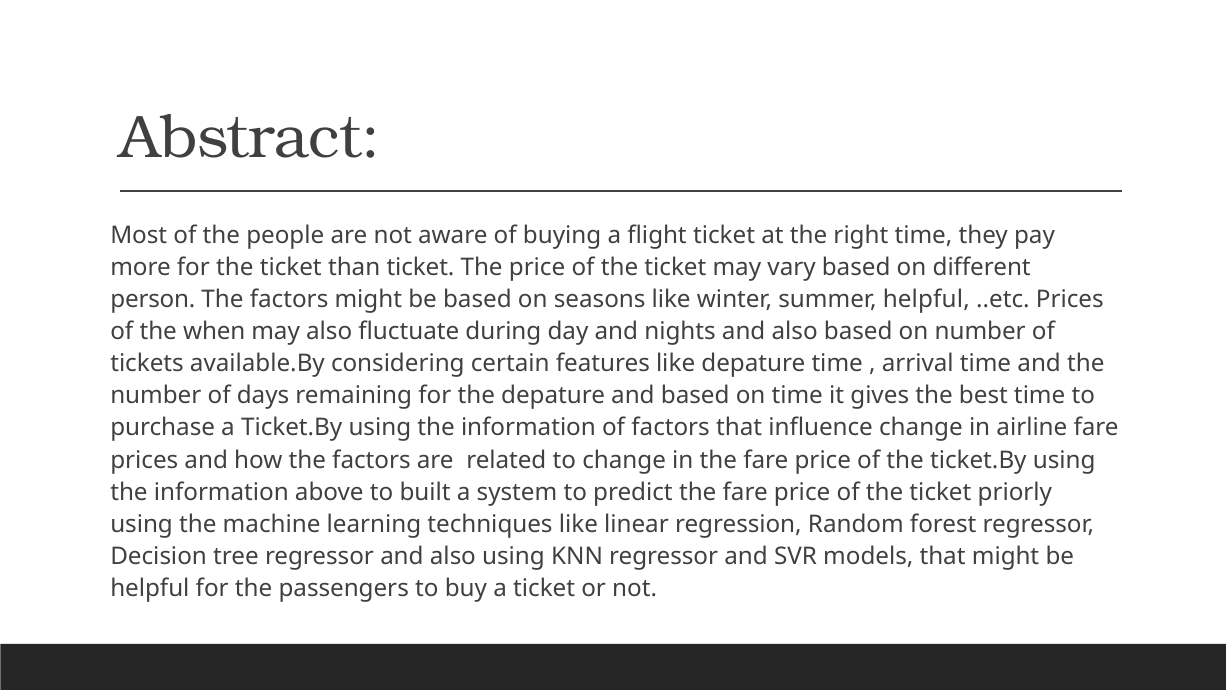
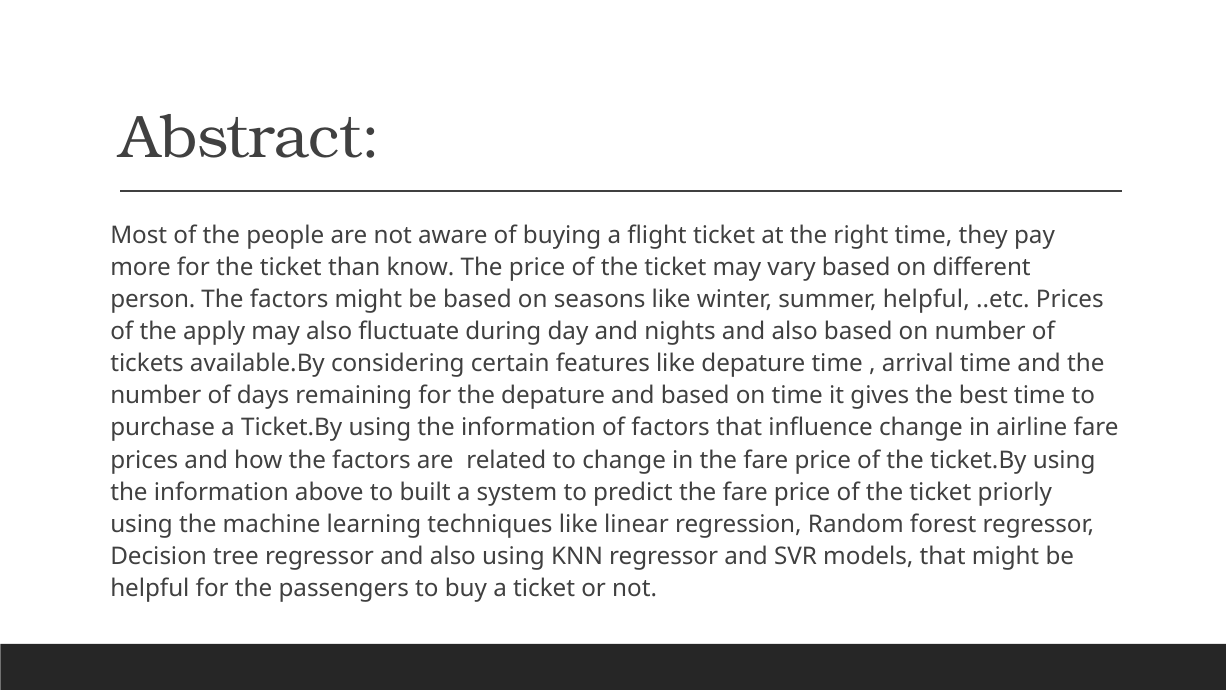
than ticket: ticket -> know
when: when -> apply
